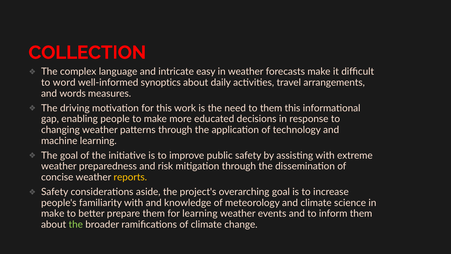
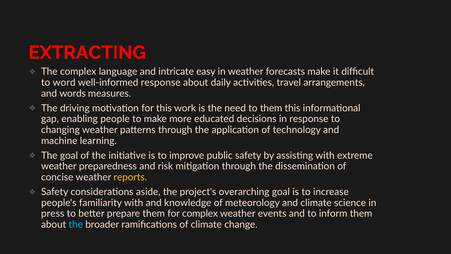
COLLECTION: COLLECTION -> EXTRACTING
well-informed synoptics: synoptics -> response
make at (53, 213): make -> press
for learning: learning -> complex
the at (76, 224) colour: light green -> light blue
